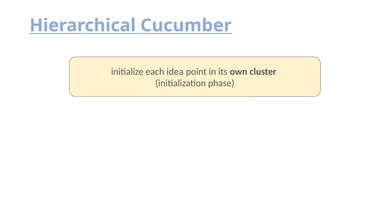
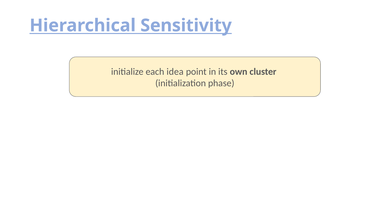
Cucumber: Cucumber -> Sensitivity
